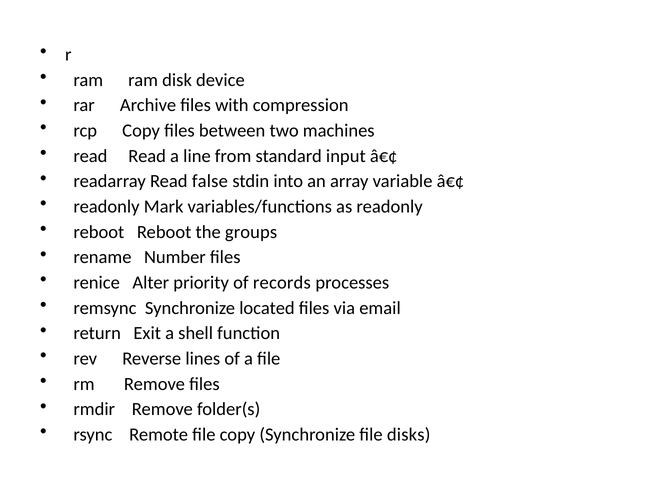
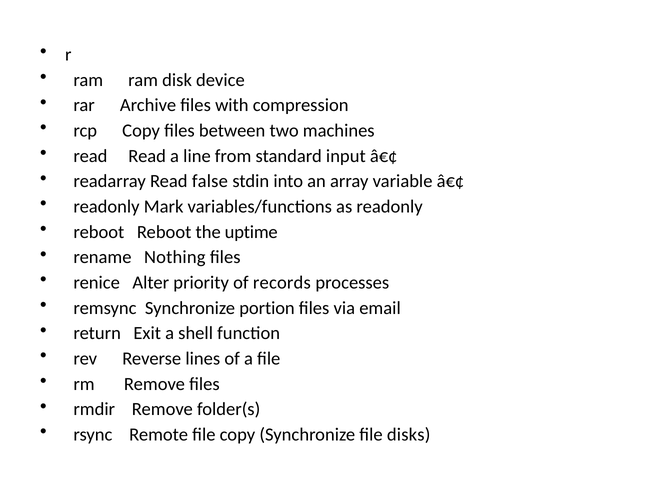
groups: groups -> uptime
Number: Number -> Nothing
located: located -> portion
